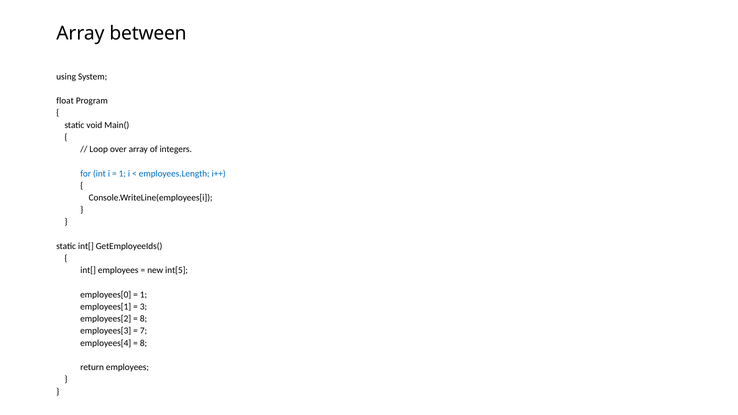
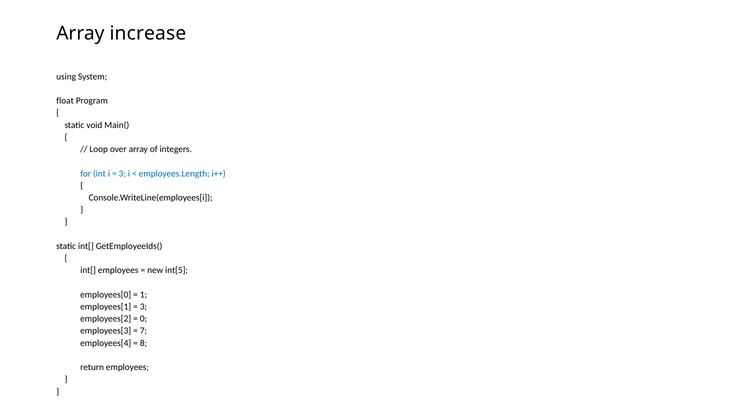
between: between -> increase
1 at (122, 174): 1 -> 3
8 at (143, 319): 8 -> 0
